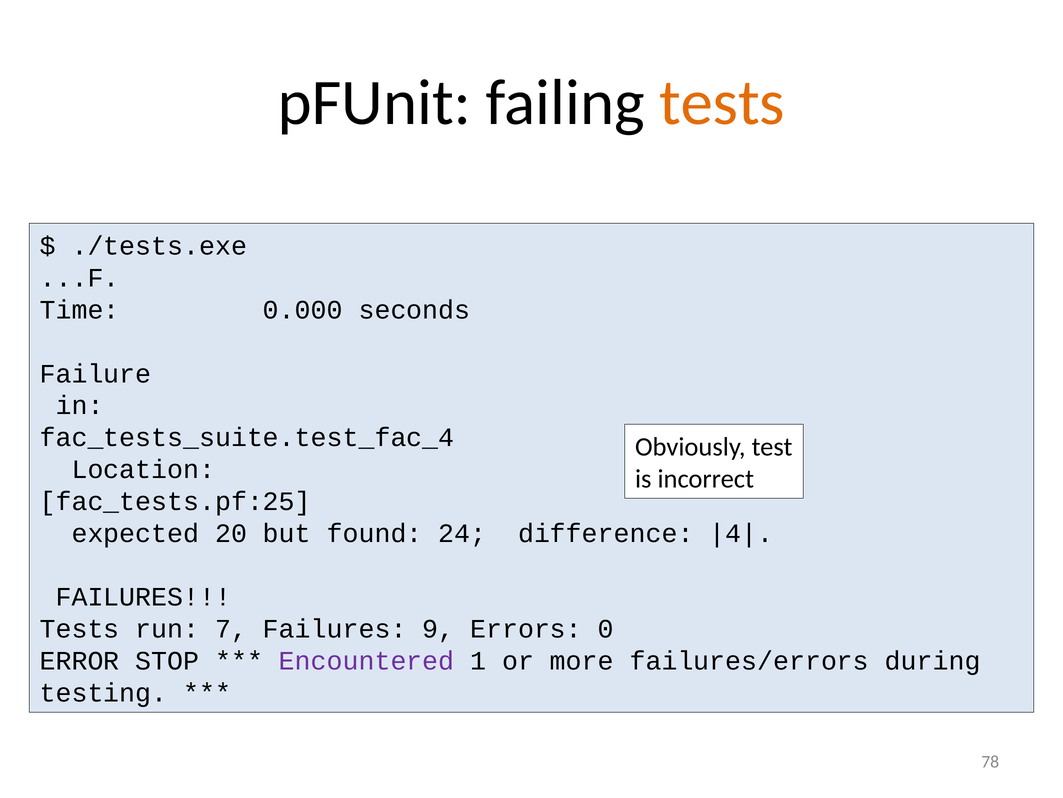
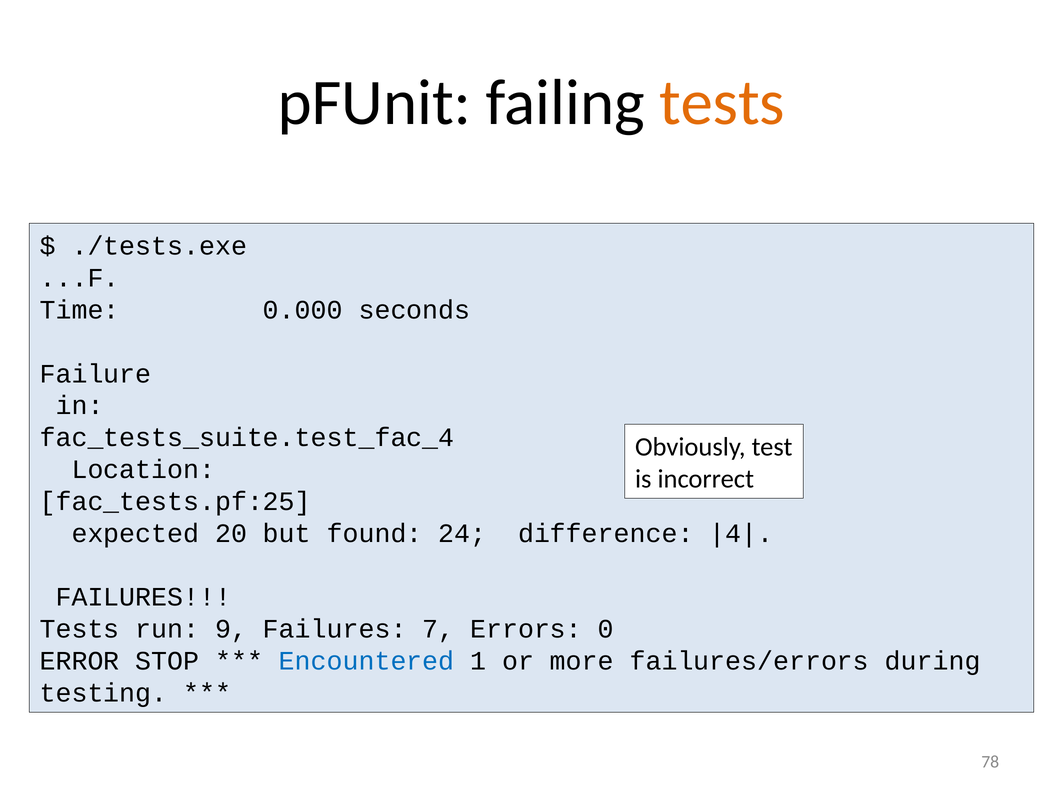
7: 7 -> 9
9: 9 -> 7
Encountered colour: purple -> blue
